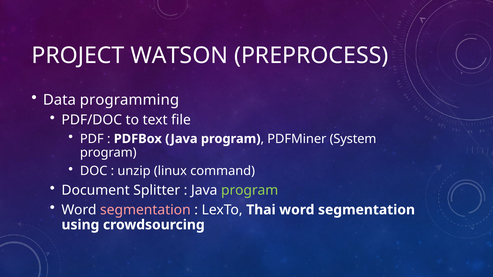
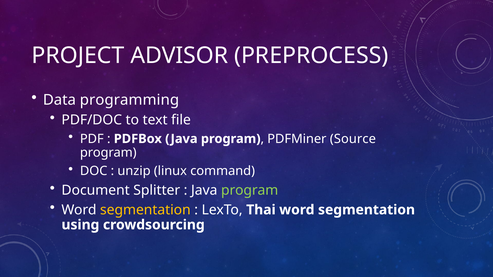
WATSON: WATSON -> ADVISOR
System: System -> Source
segmentation at (145, 210) colour: pink -> yellow
